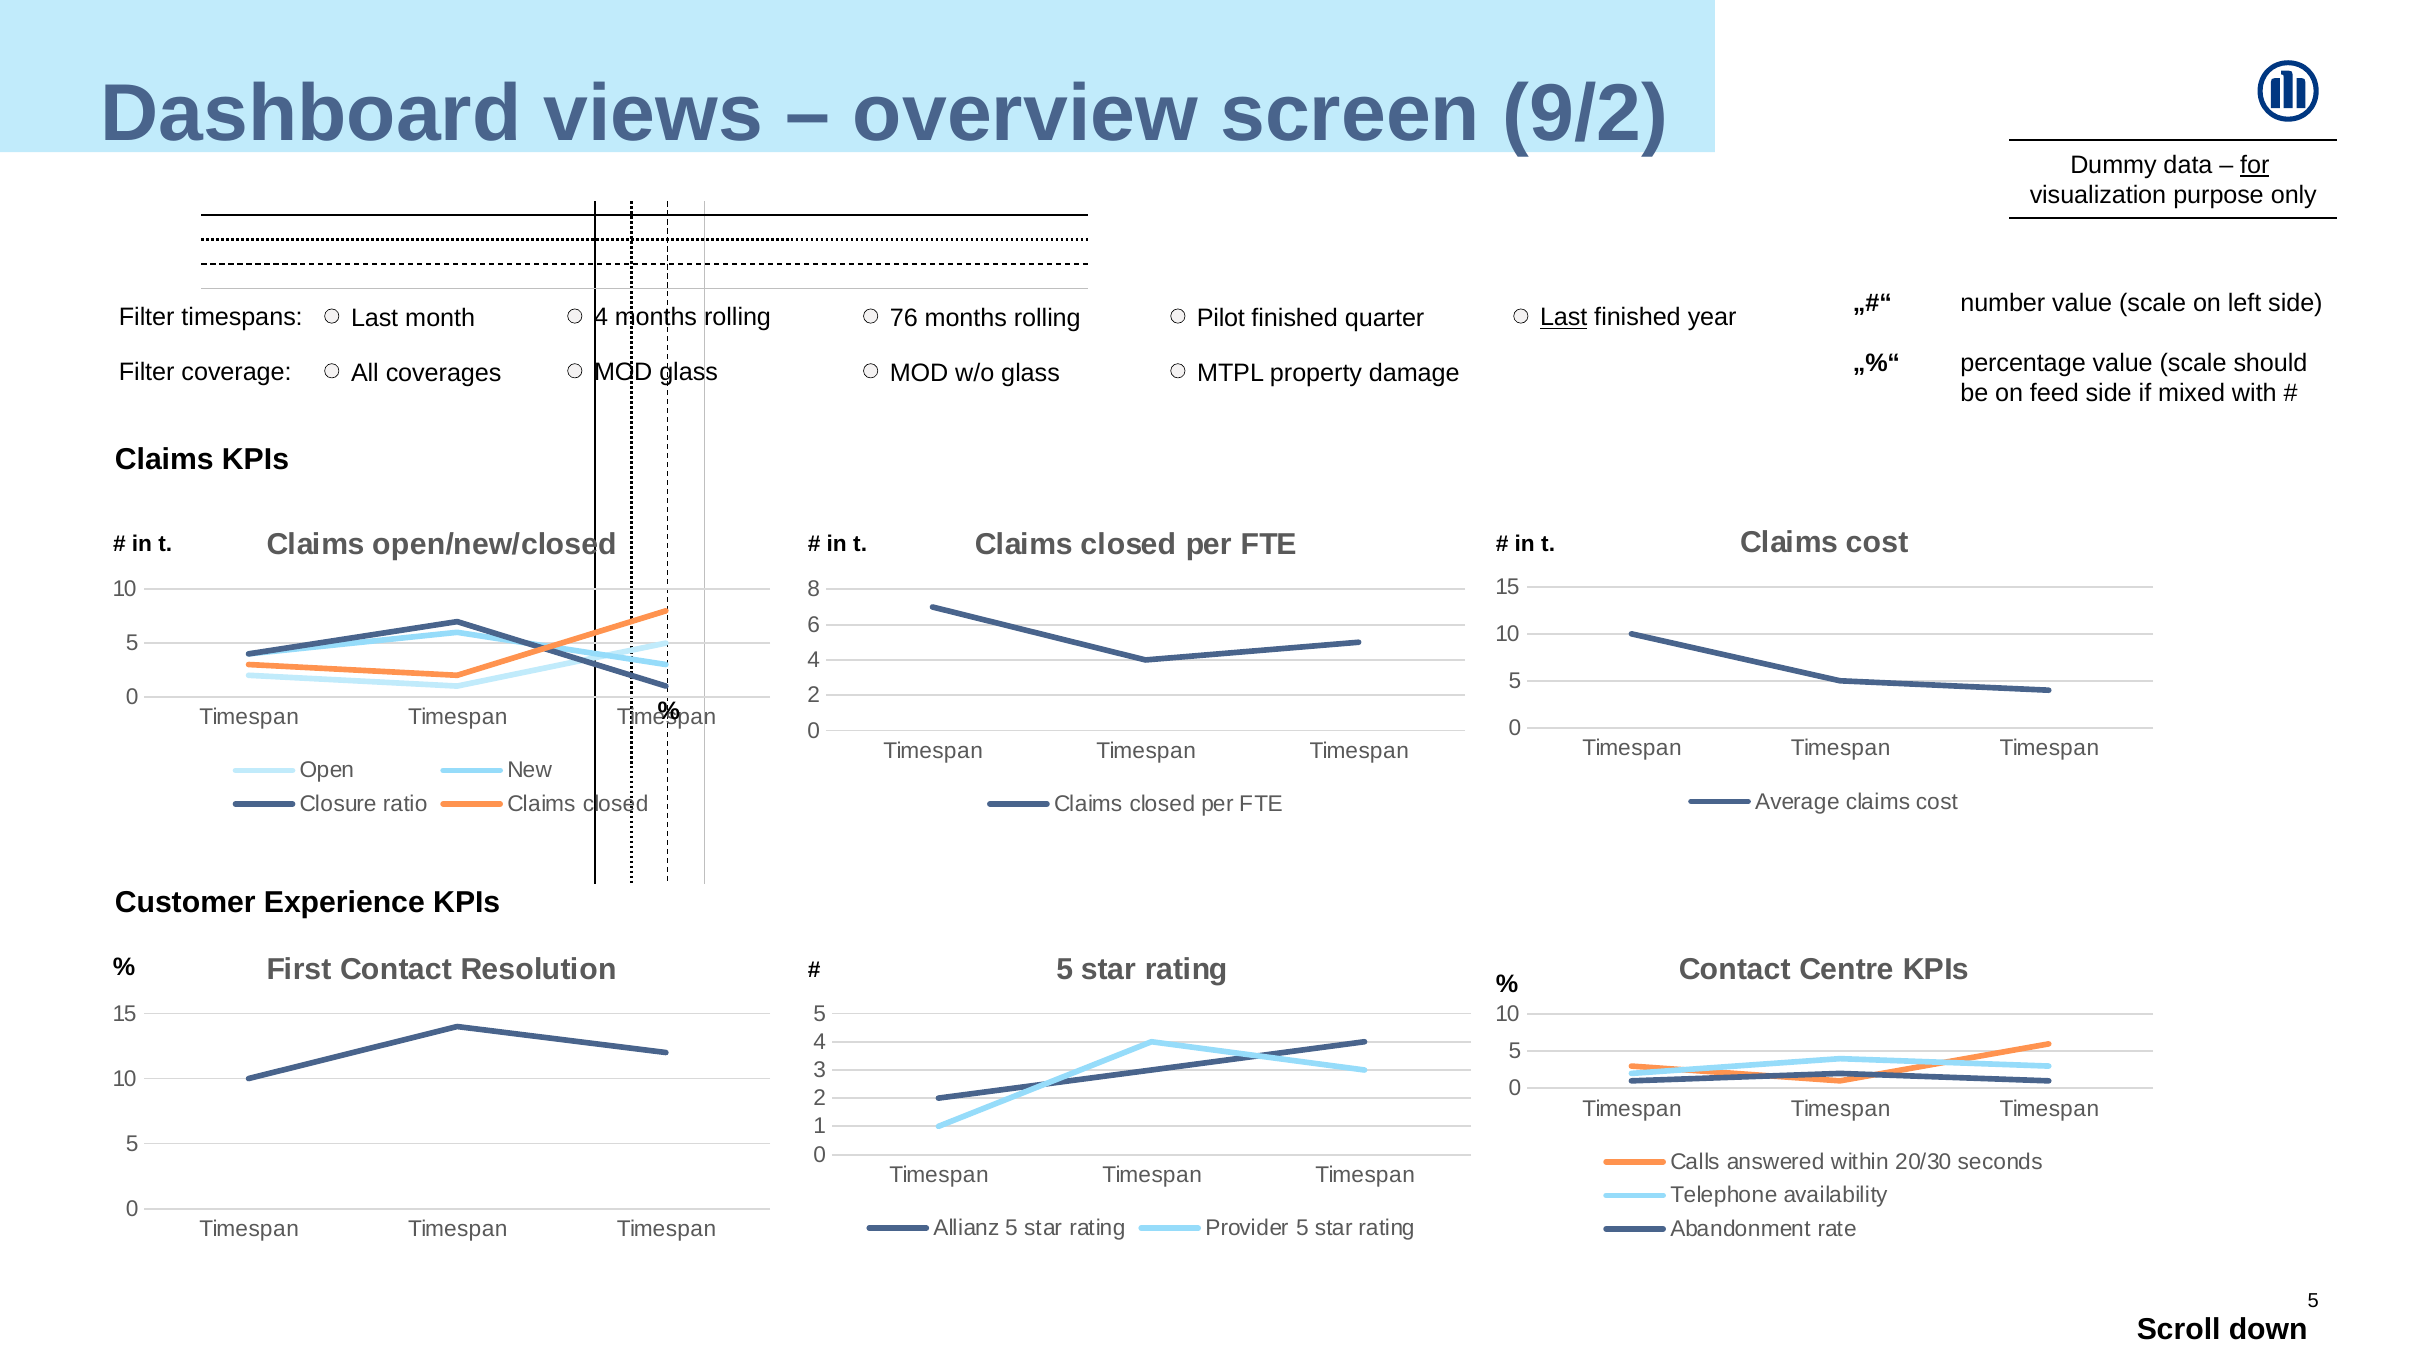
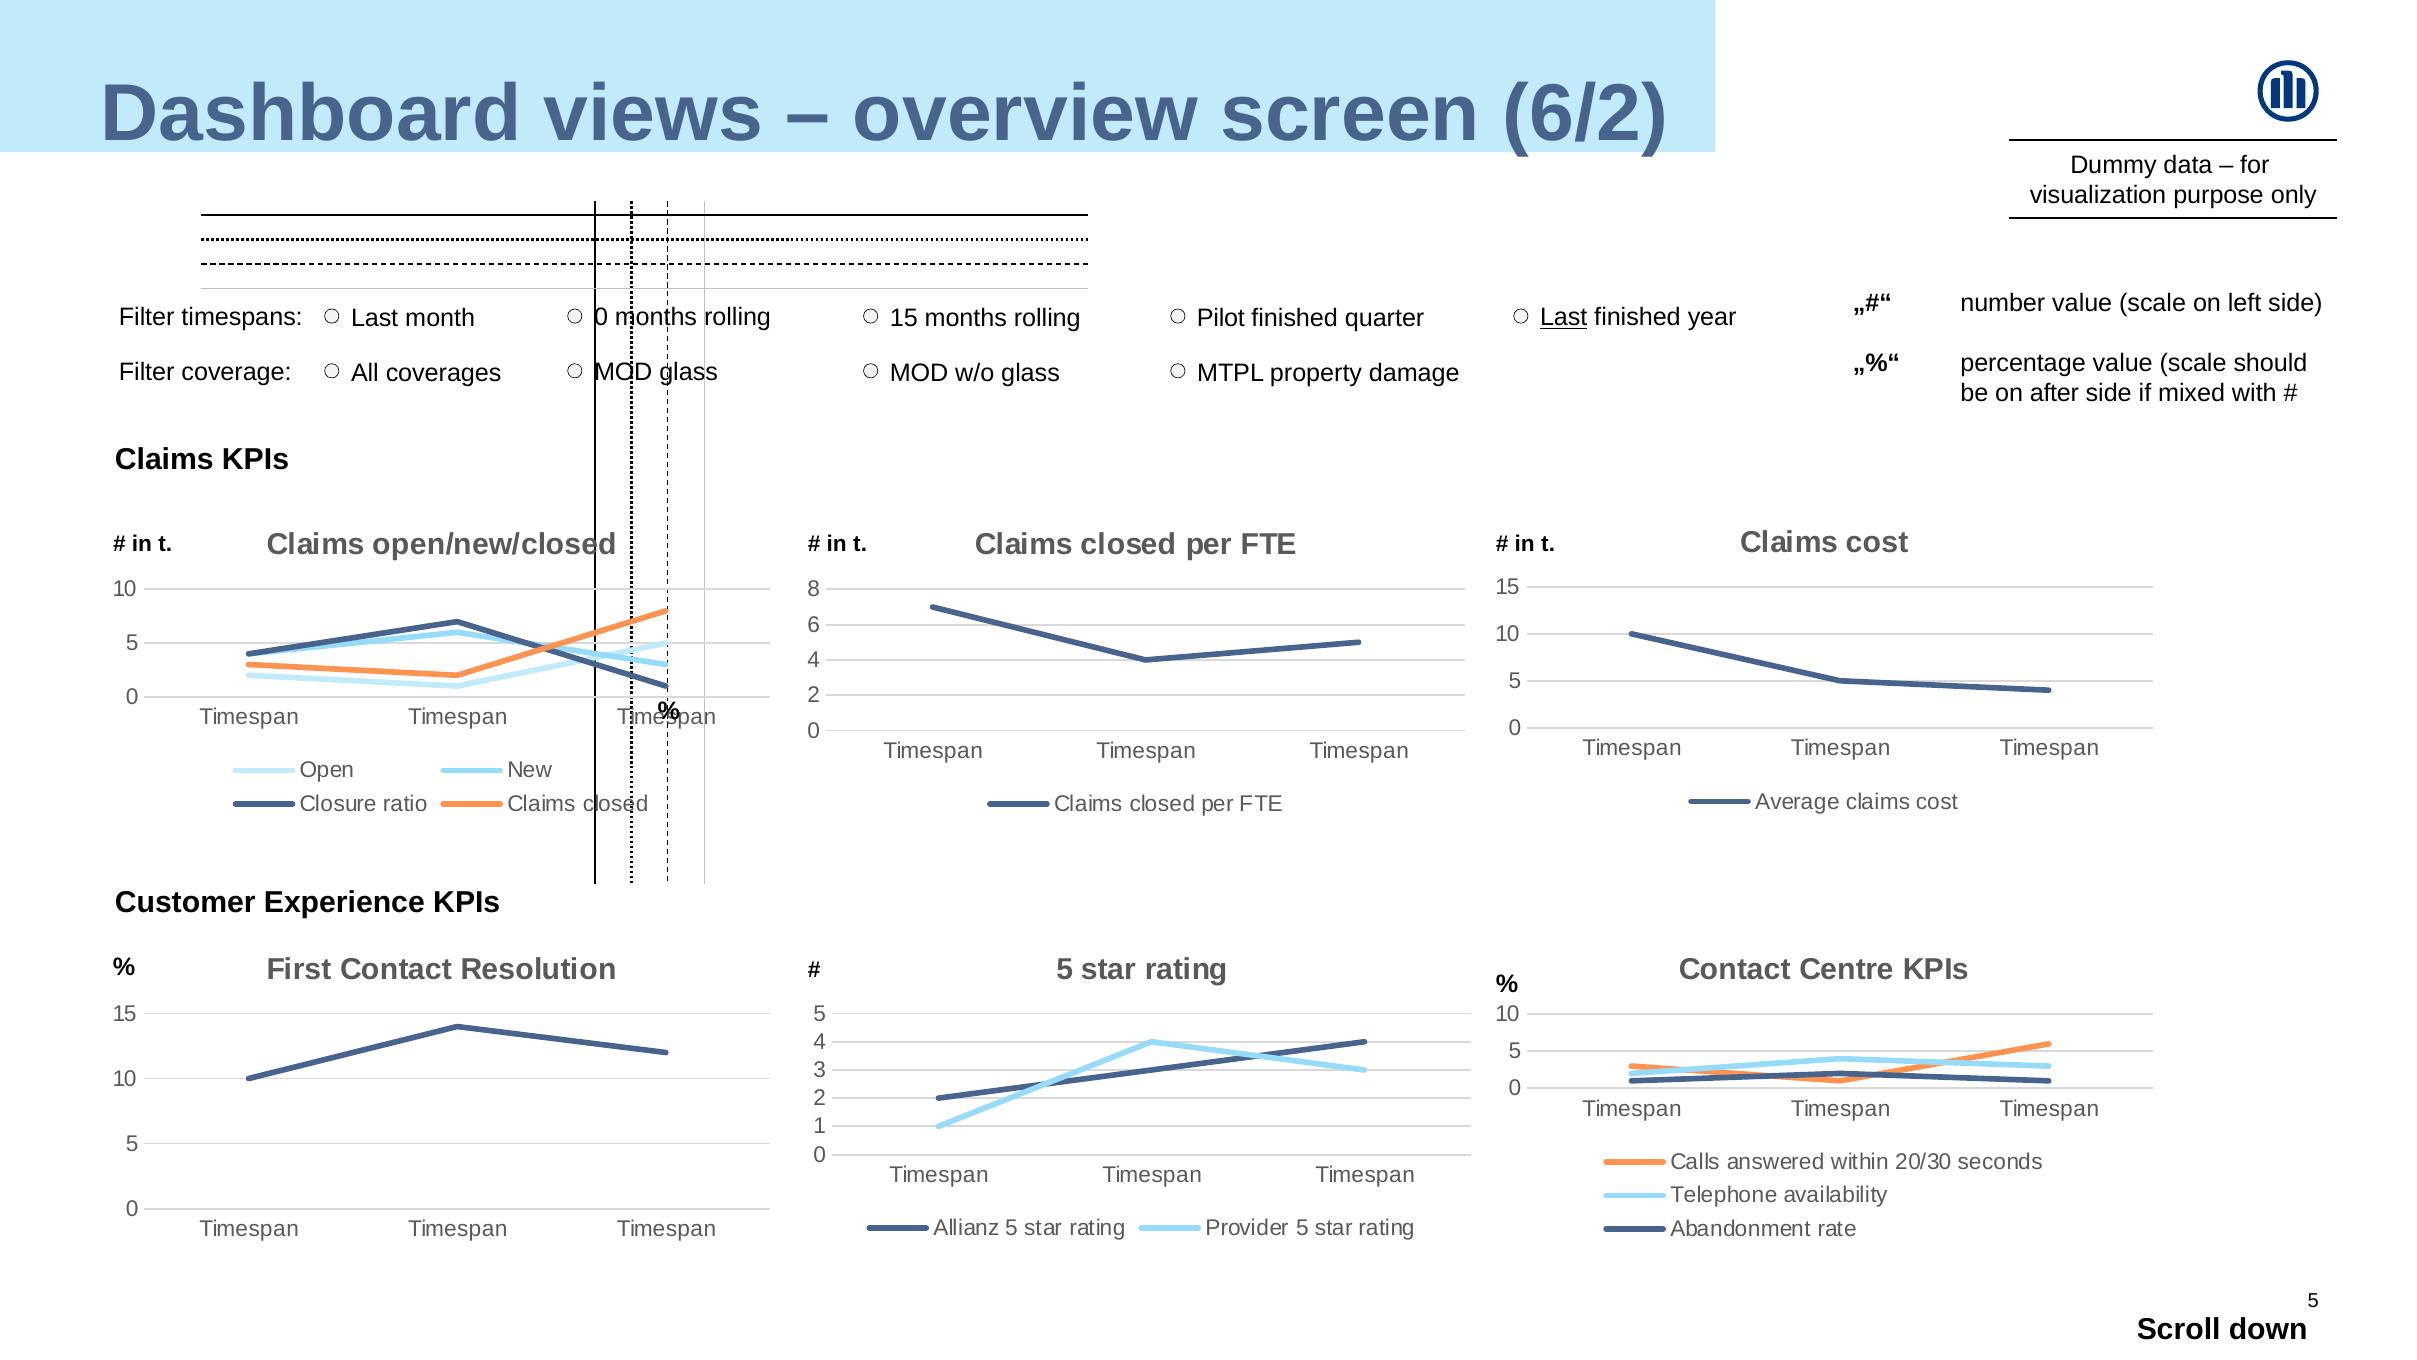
9/2: 9/2 -> 6/2
for underline: present -> none
month 4: 4 -> 0
rolling 76: 76 -> 15
feed: feed -> after
